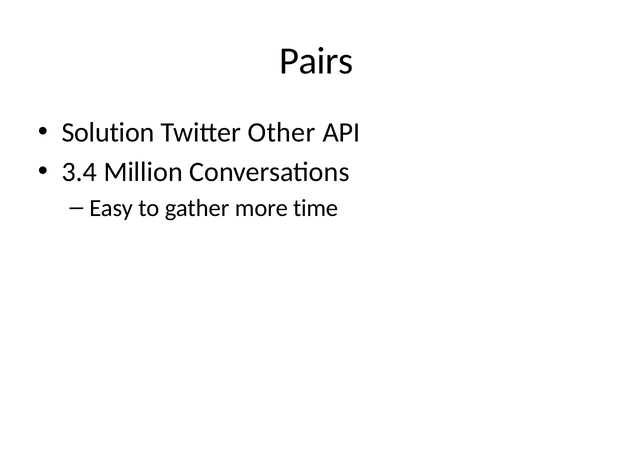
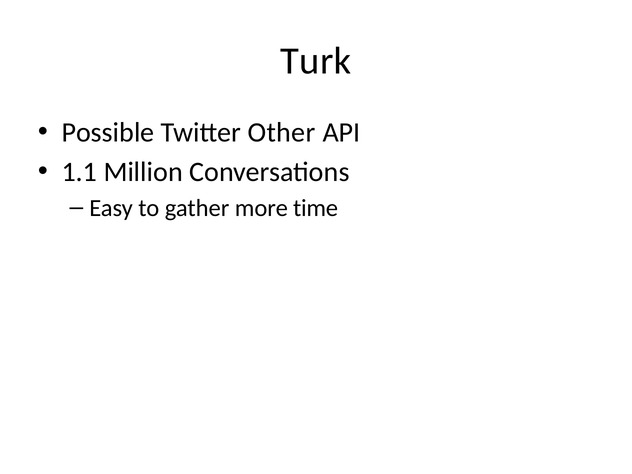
Pairs: Pairs -> Turk
Solution: Solution -> Possible
3.4: 3.4 -> 1.1
